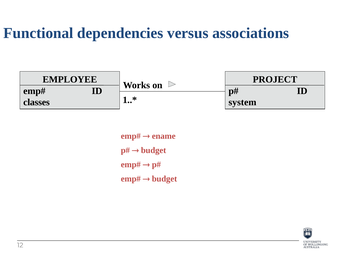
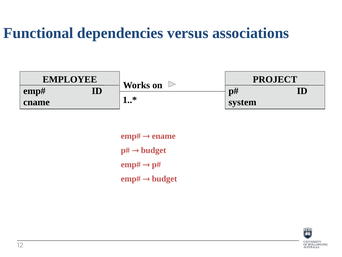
classes: classes -> cname
